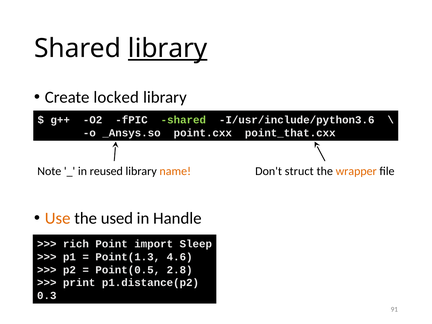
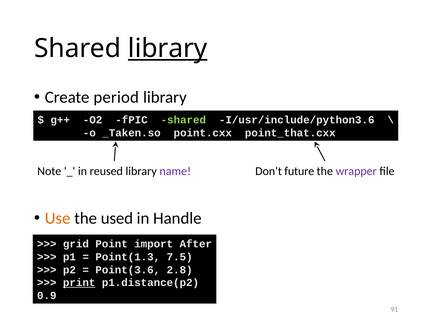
locked: locked -> period
_Ansys.so: _Ansys.so -> _Taken.so
name colour: orange -> purple
struct: struct -> future
wrapper colour: orange -> purple
rich: rich -> grid
Sleep: Sleep -> After
4.6: 4.6 -> 7.5
Point(0.5: Point(0.5 -> Point(3.6
print underline: none -> present
0.3: 0.3 -> 0.9
